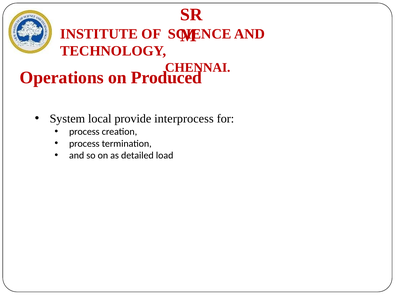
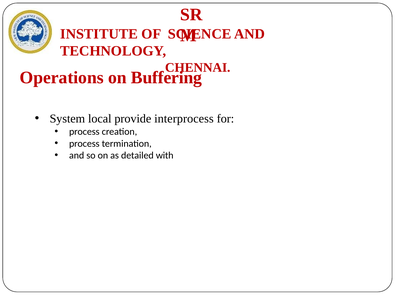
Produced: Produced -> Buffering
load: load -> with
